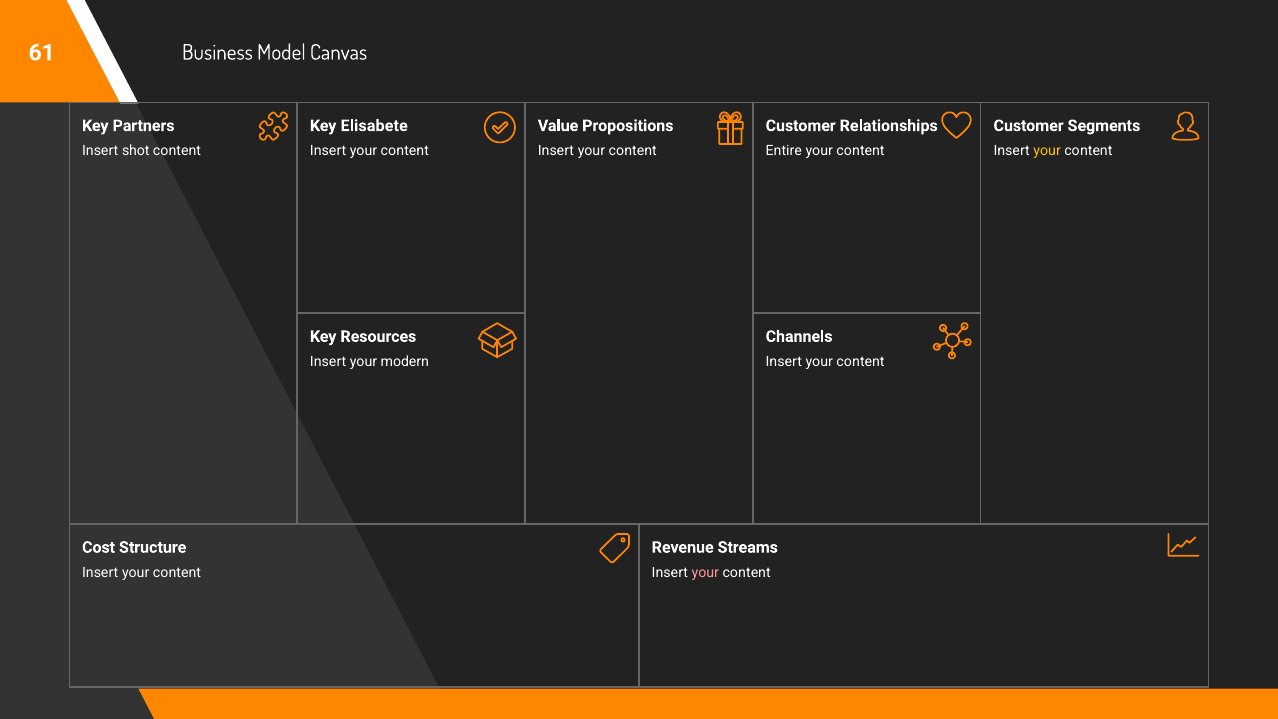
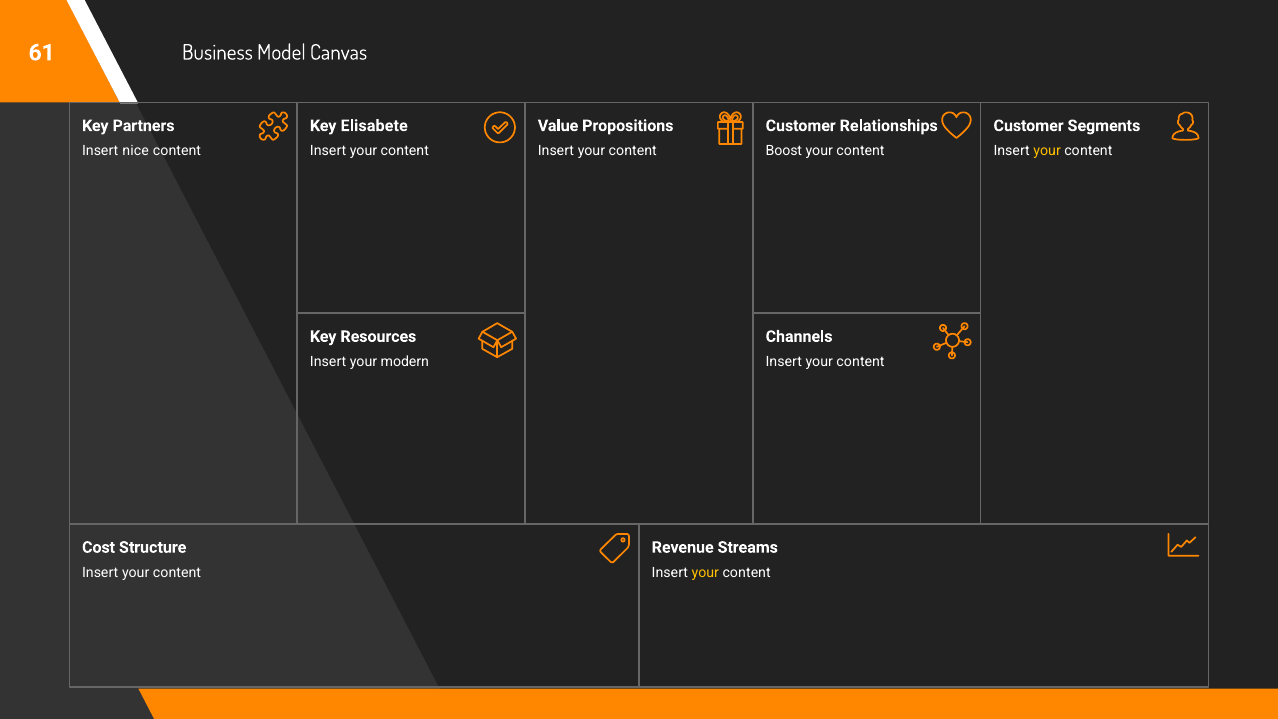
shot: shot -> nice
Entire: Entire -> Boost
your at (705, 572) colour: pink -> yellow
